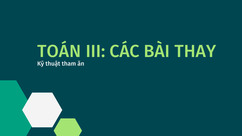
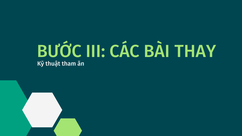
TOÁN: TOÁN -> BƯỚC
